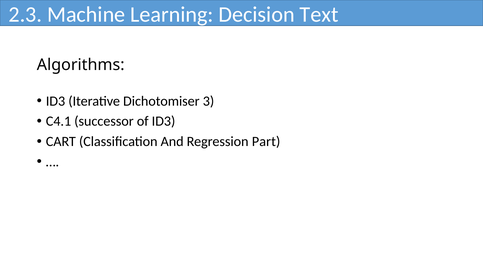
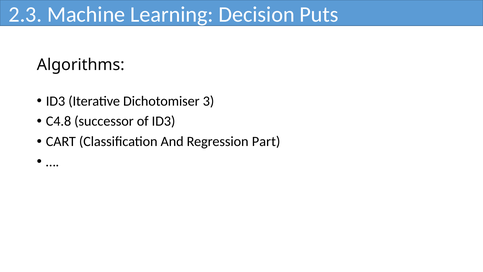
Text: Text -> Puts
C4.1: C4.1 -> C4.8
